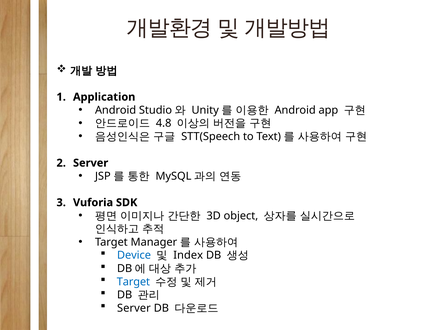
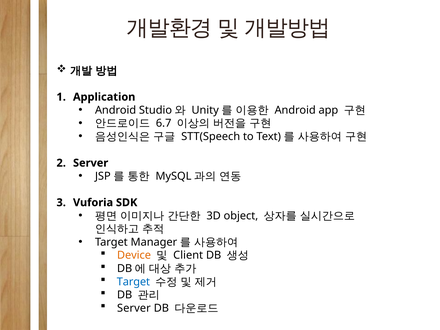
4.8: 4.8 -> 6.7
Device colour: blue -> orange
Index: Index -> Client
